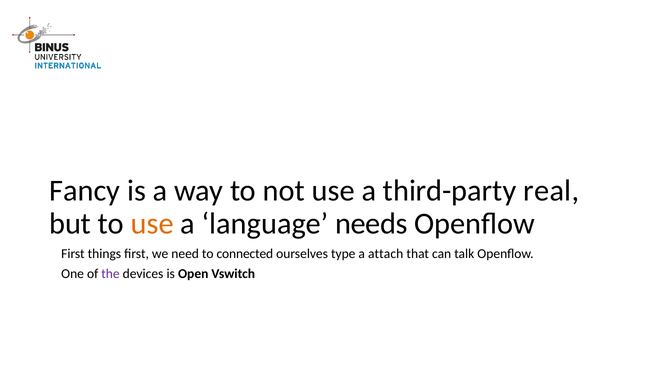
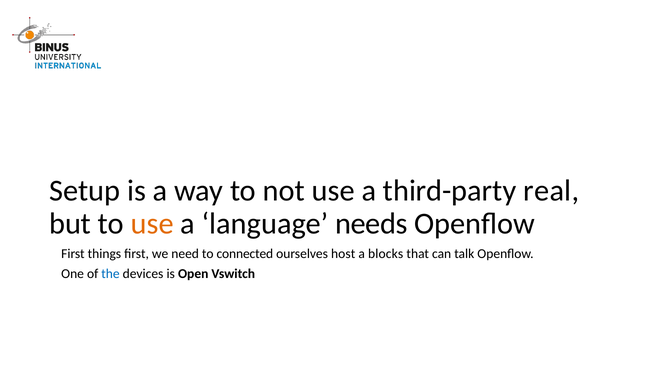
Fancy: Fancy -> Setup
type: type -> host
attach: attach -> blocks
the colour: purple -> blue
